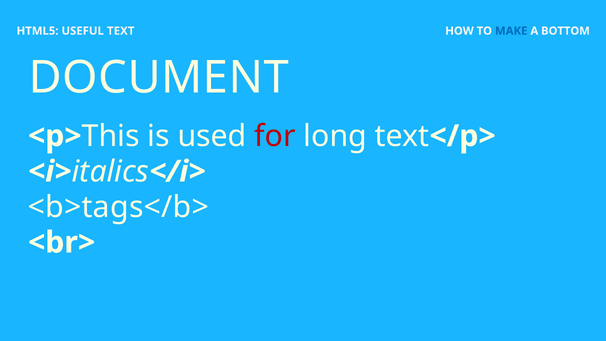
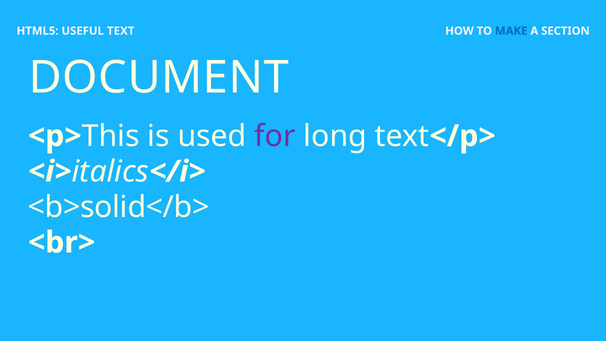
BOTTOM: BOTTOM -> SECTION
for colour: red -> purple
<b>tags</b>: <b>tags</b> -> <b>solid</b>
